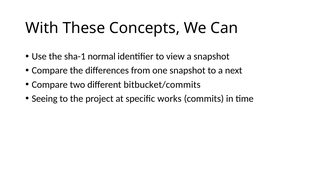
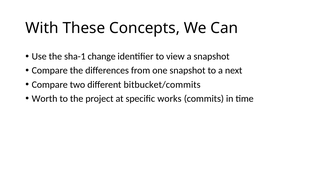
normal: normal -> change
Seeing: Seeing -> Worth
